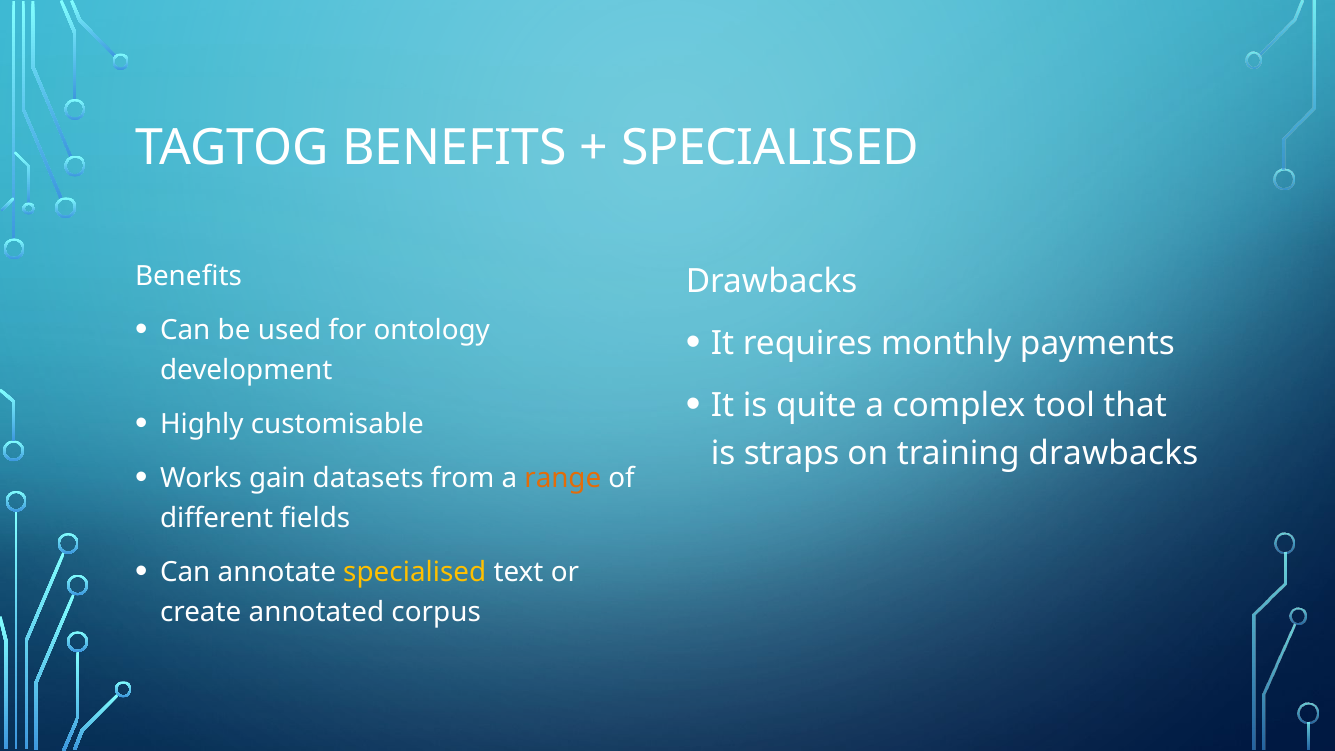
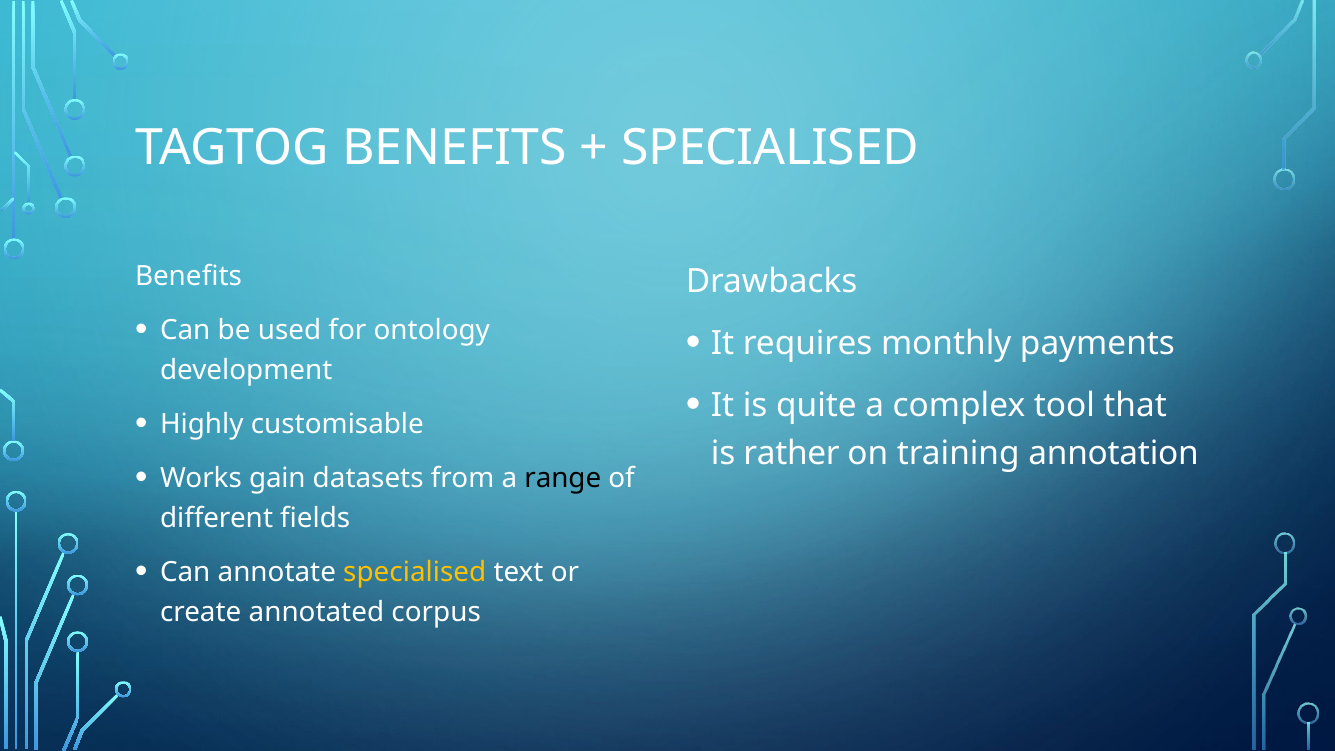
straps: straps -> rather
training drawbacks: drawbacks -> annotation
range colour: orange -> black
